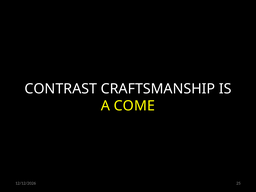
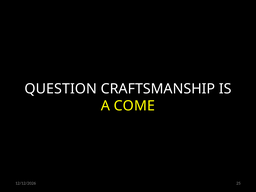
CONTRAST: CONTRAST -> QUESTION
